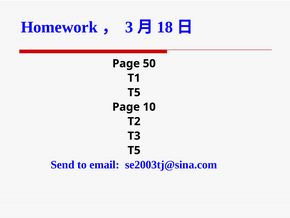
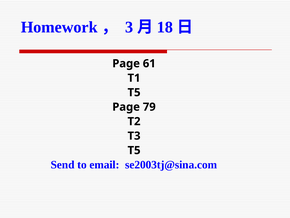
50: 50 -> 61
10: 10 -> 79
